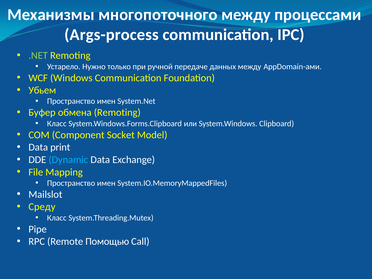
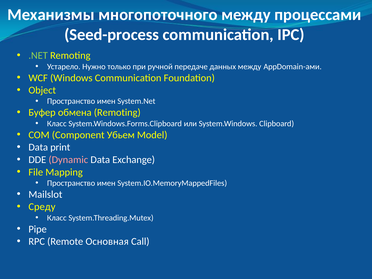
Args-process: Args-process -> Seed-process
Убьем: Убьем -> Object
Socket: Socket -> Убьем
Dynamic colour: light blue -> pink
Помощью: Помощью -> Основная
